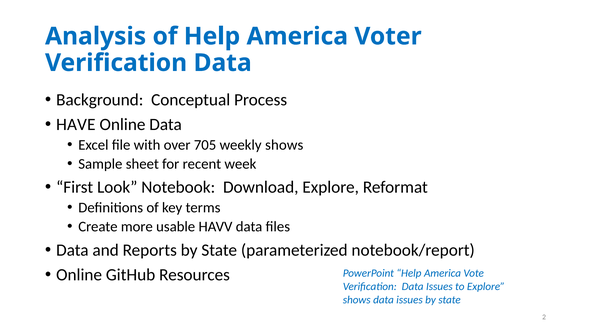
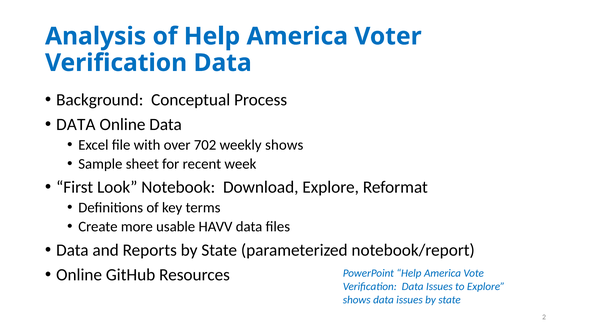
HAVE at (76, 125): HAVE -> DATA
705: 705 -> 702
